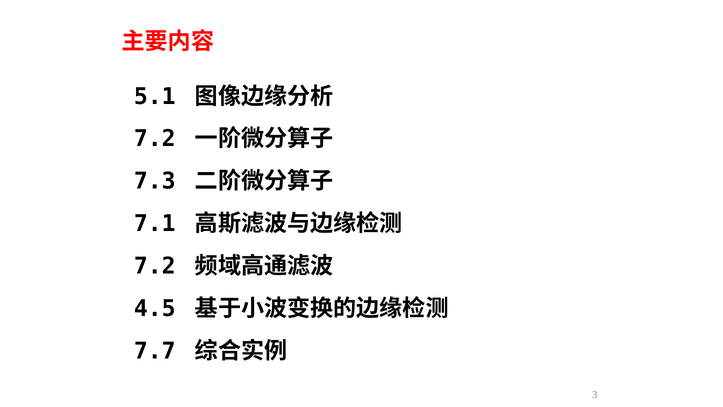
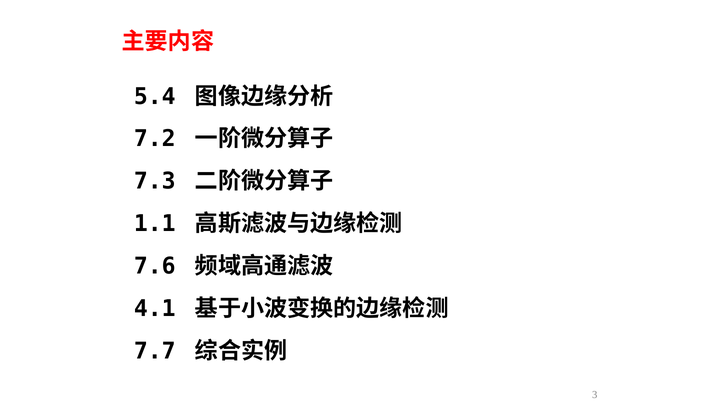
5.1: 5.1 -> 5.4
7.1: 7.1 -> 1.1
7.2 at (155, 266): 7.2 -> 7.6
4.5: 4.5 -> 4.1
